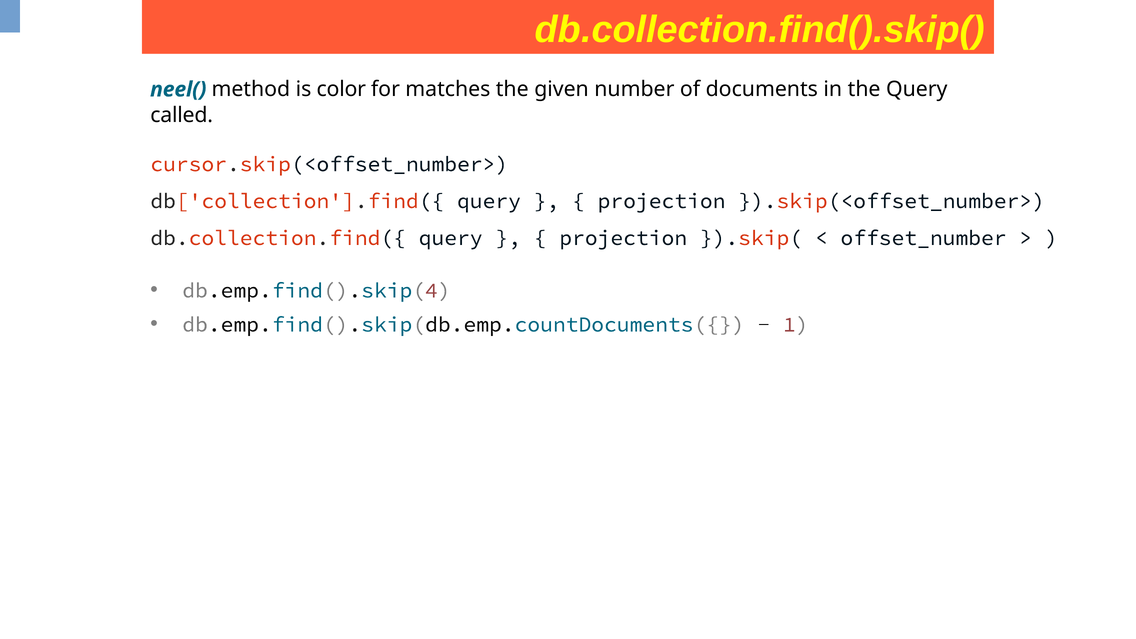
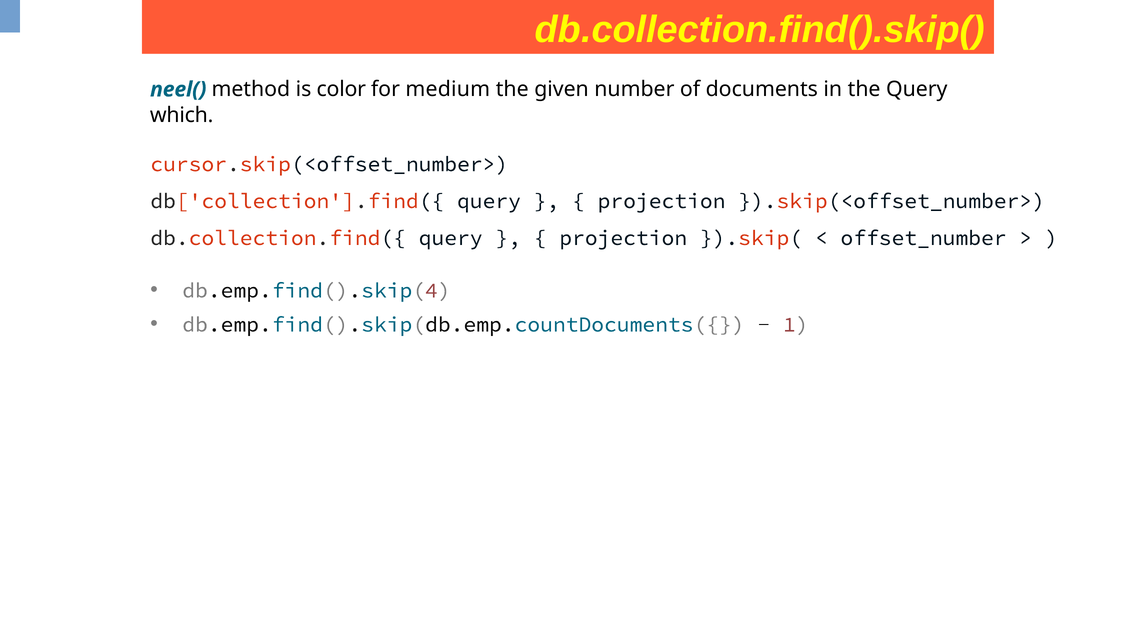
matches: matches -> medium
called: called -> which
